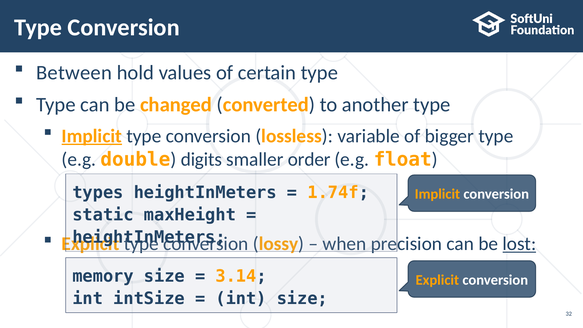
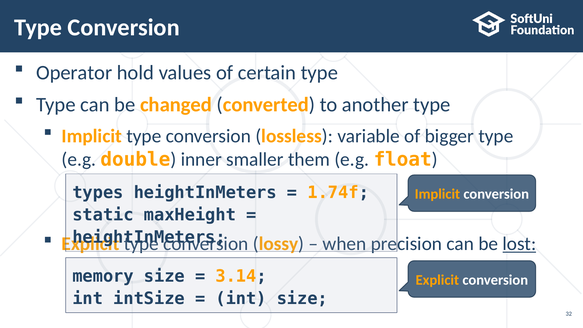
Between: Between -> Operator
Implicit at (92, 136) underline: present -> none
digits: digits -> inner
order: order -> them
